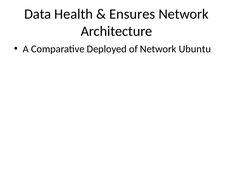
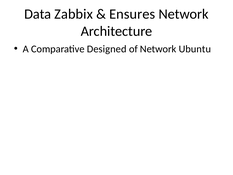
Health: Health -> Zabbix
Deployed: Deployed -> Designed
